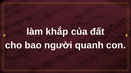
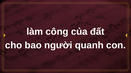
khắp: khắp -> công
